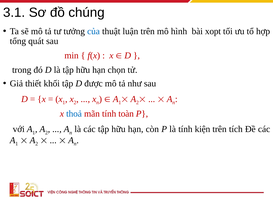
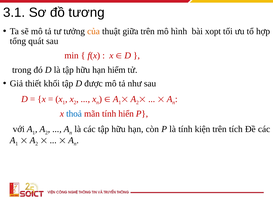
chúng: chúng -> tương
của colour: blue -> orange
luận: luận -> giữa
chọn: chọn -> hiểm
toàn: toàn -> hiển
